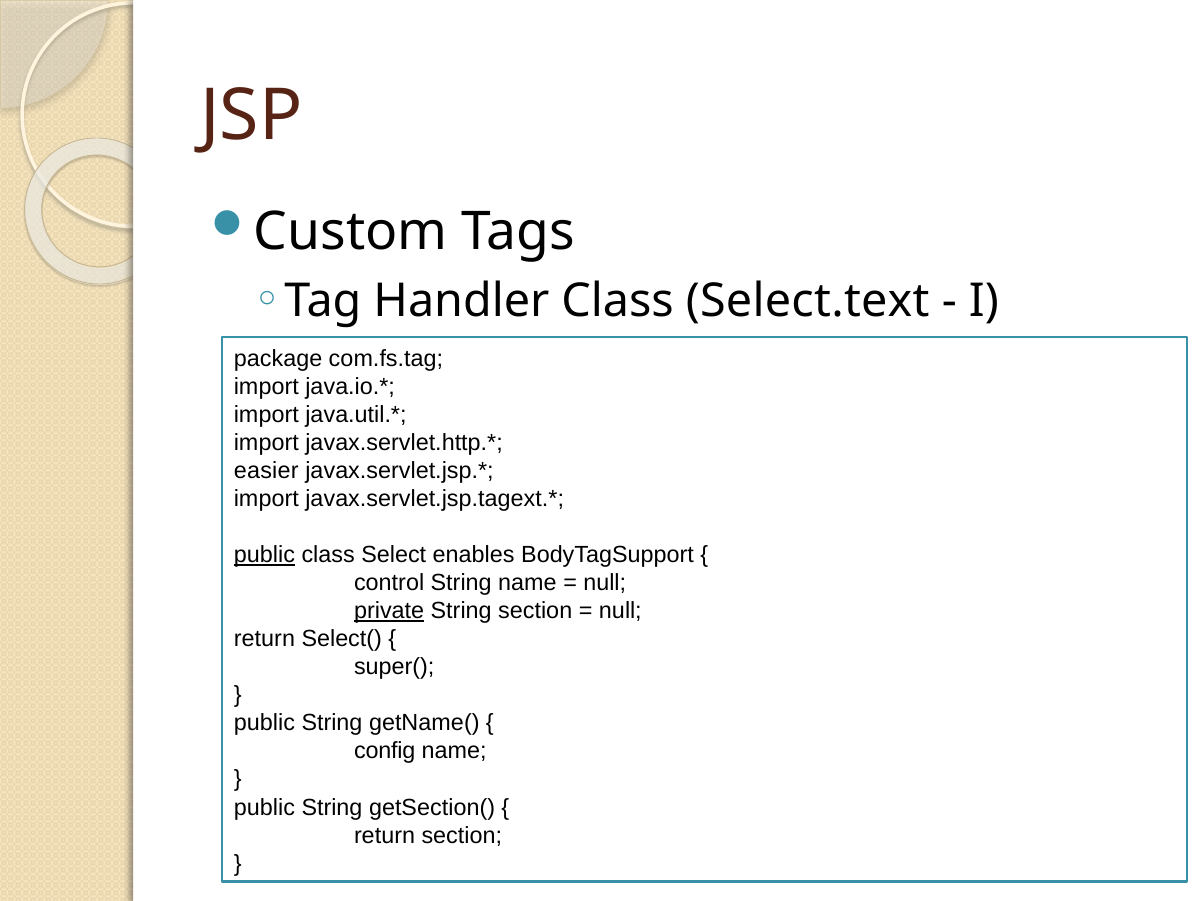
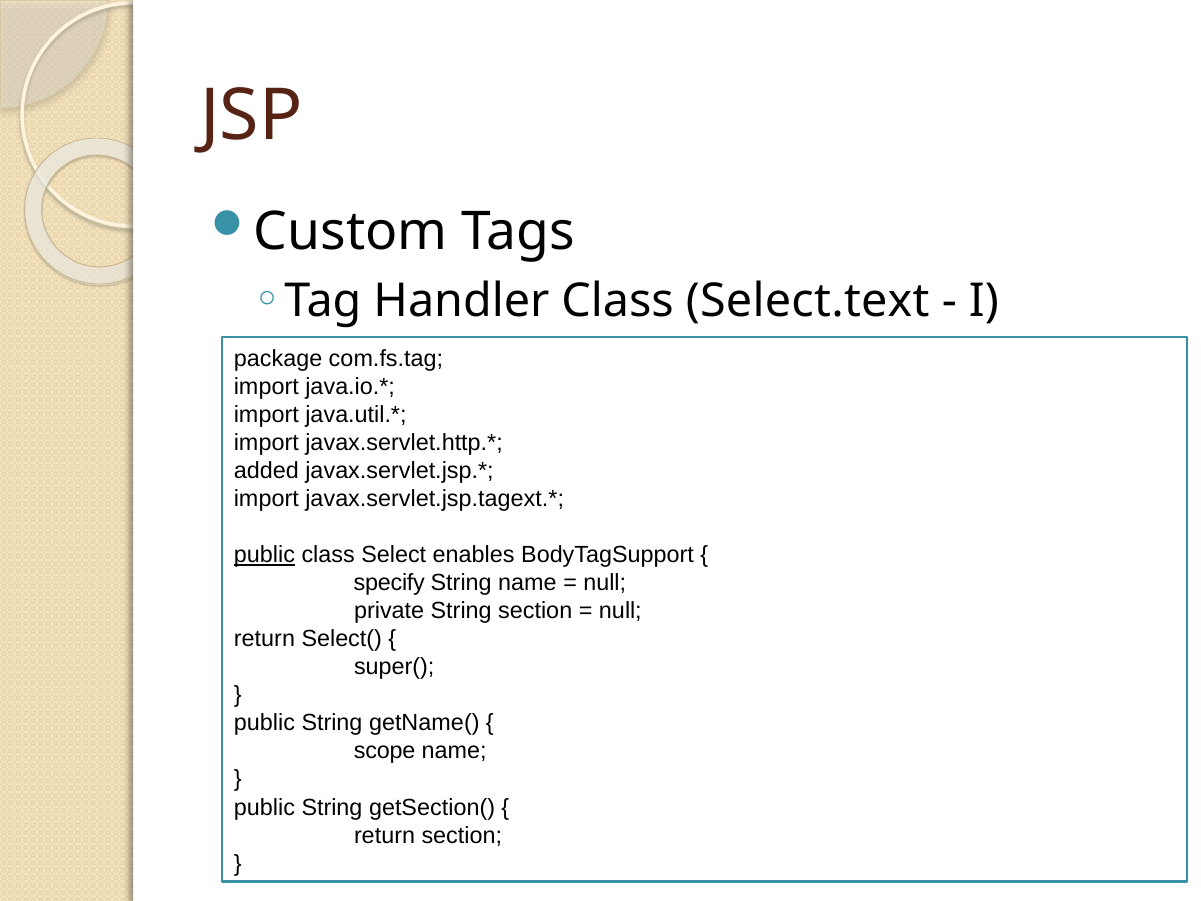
easier: easier -> added
control: control -> specify
private underline: present -> none
config: config -> scope
